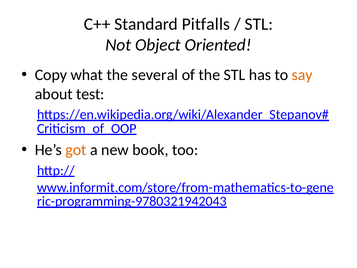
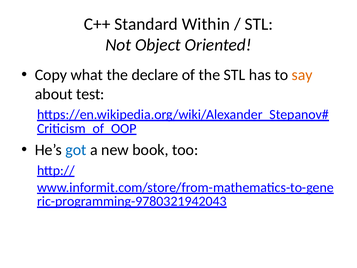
Pitfalls: Pitfalls -> Within
several: several -> declare
got colour: orange -> blue
